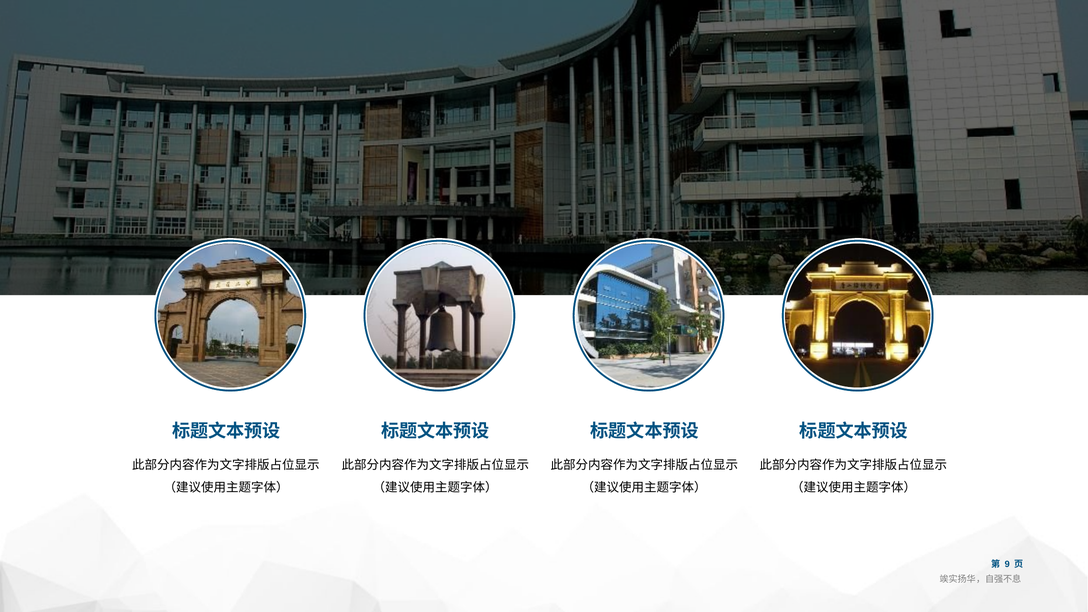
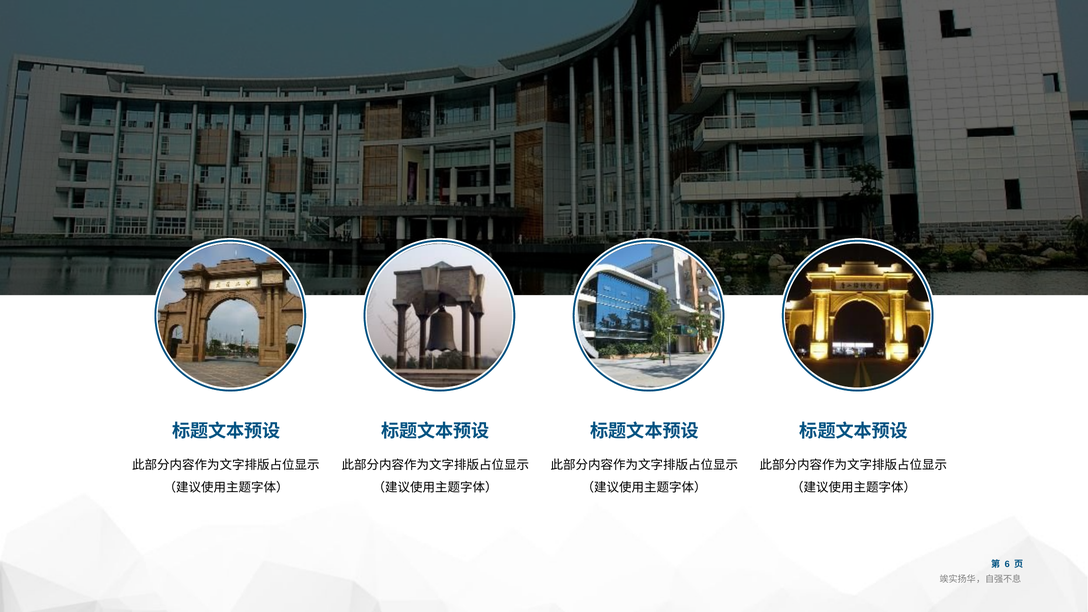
9: 9 -> 6
